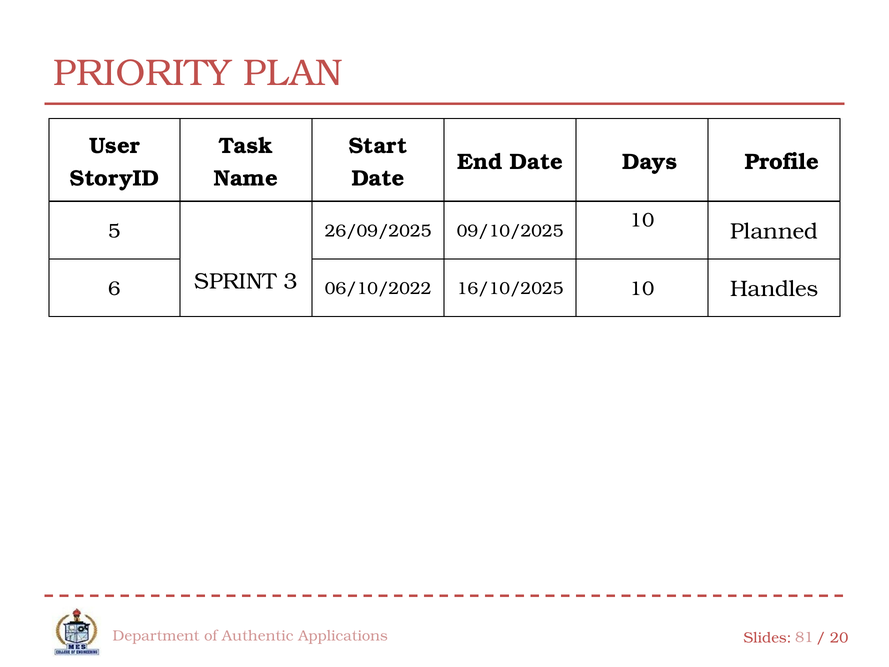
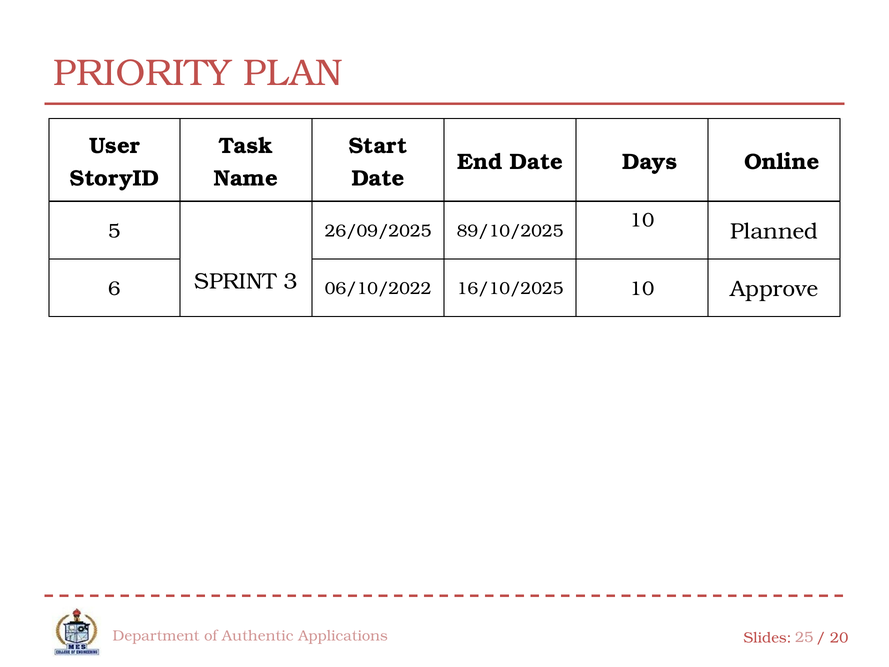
Profile: Profile -> Online
09/10/2025: 09/10/2025 -> 89/10/2025
Handles: Handles -> Approve
81: 81 -> 25
